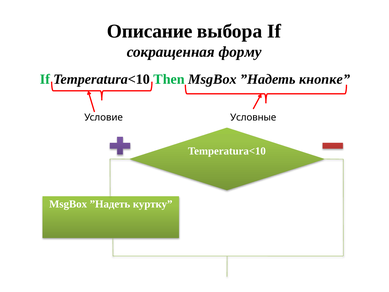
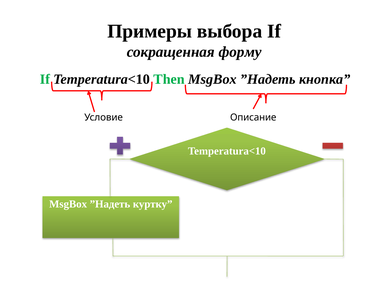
Описание: Описание -> Примеры
кнопке: кнопке -> кнопка
Условные: Условные -> Описание
